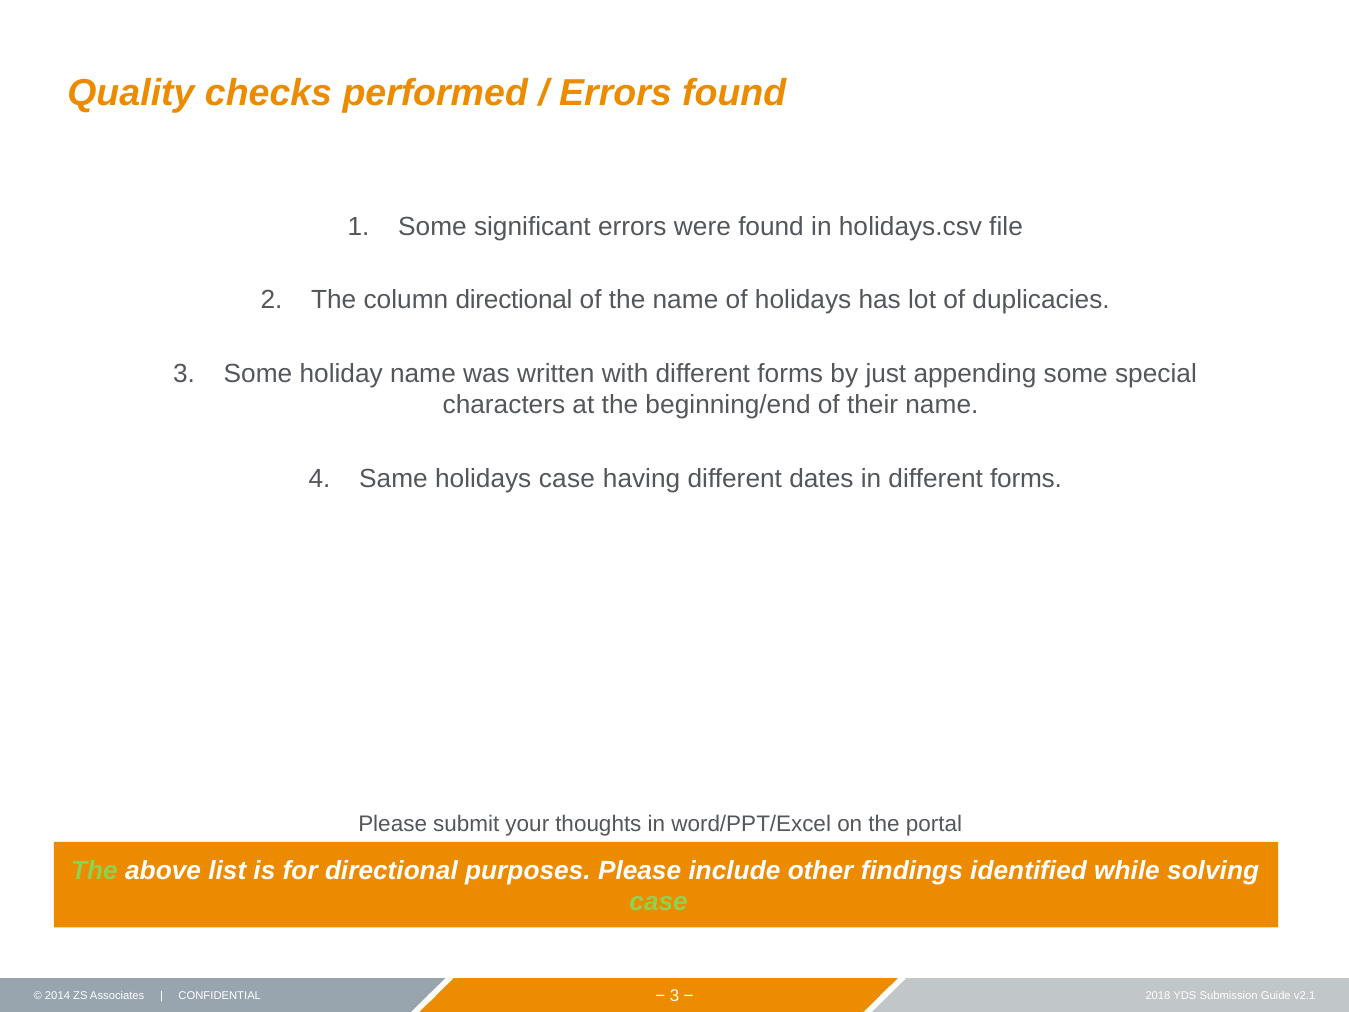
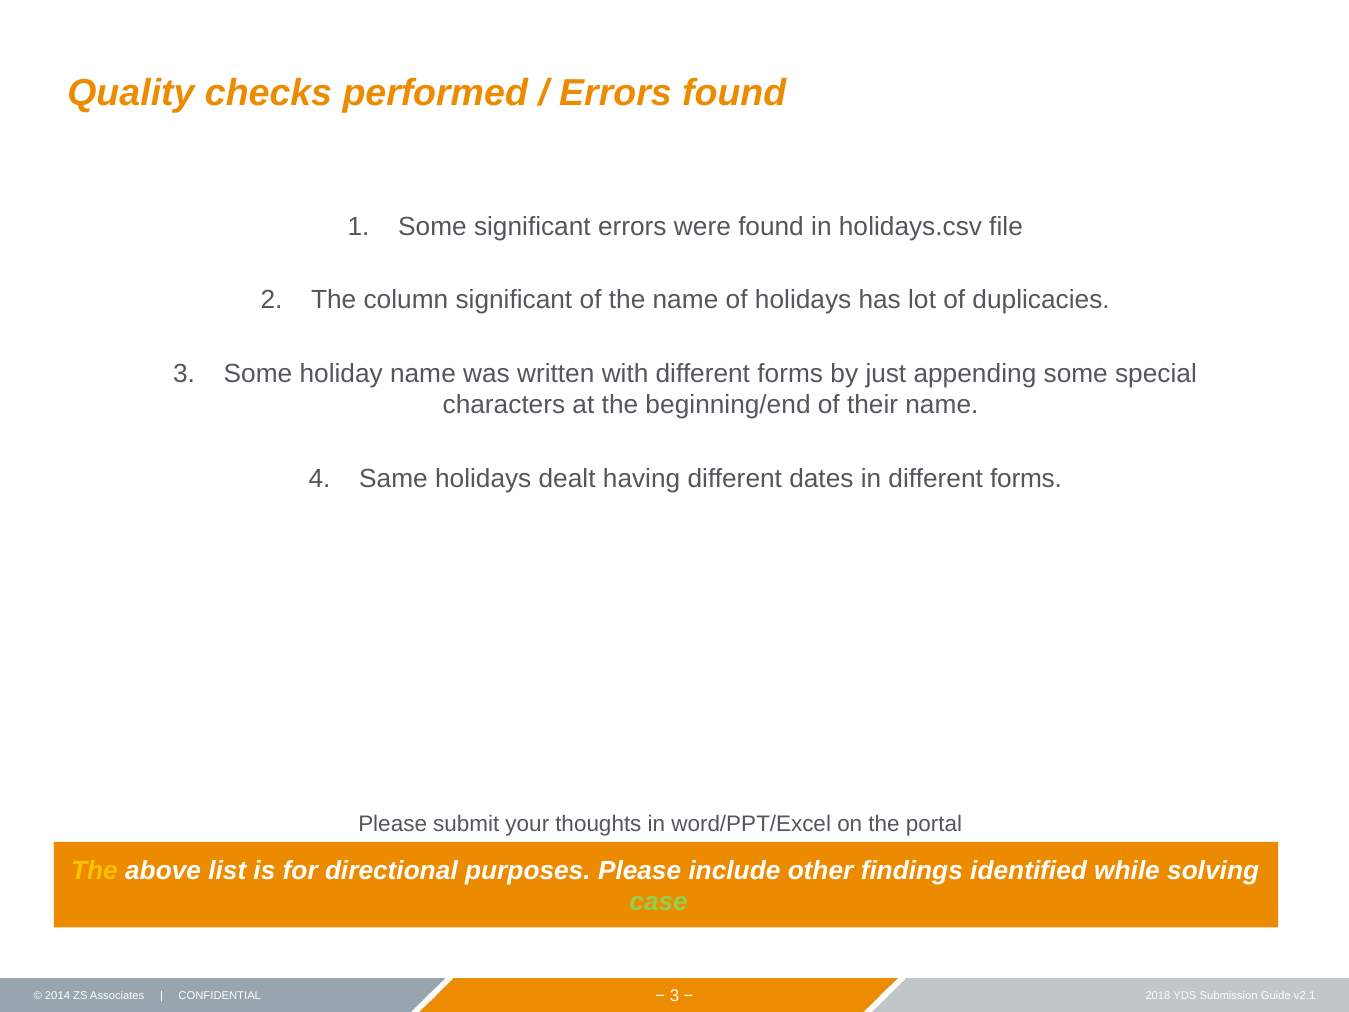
column directional: directional -> significant
holidays case: case -> dealt
The at (94, 871) colour: light green -> yellow
